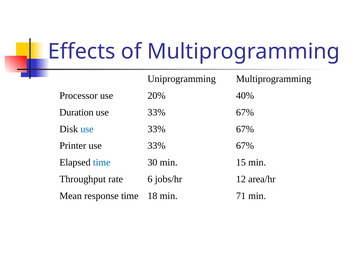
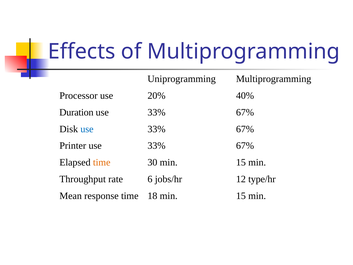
time at (102, 162) colour: blue -> orange
area/hr: area/hr -> type/hr
18 min 71: 71 -> 15
